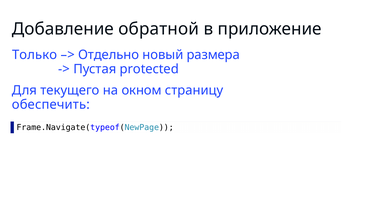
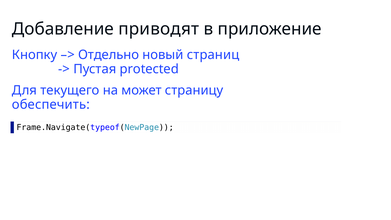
обратной: обратной -> приводят
Только: Только -> Кнопку
размера: размера -> страниц
окном: окном -> может
